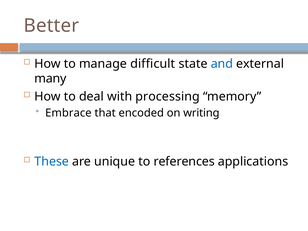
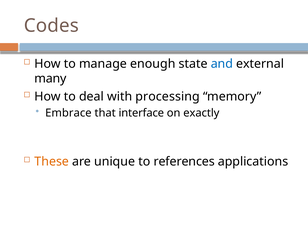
Better: Better -> Codes
difficult: difficult -> enough
encoded: encoded -> interface
writing: writing -> exactly
These colour: blue -> orange
